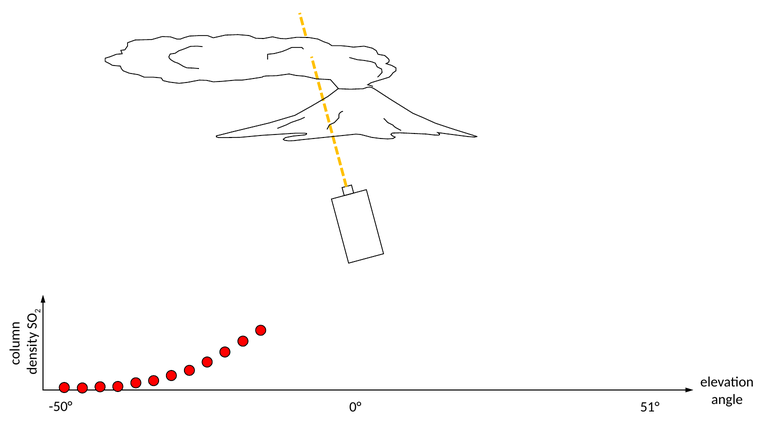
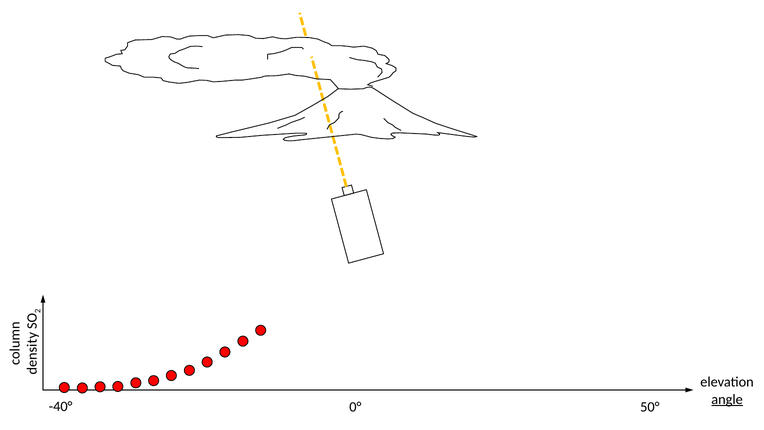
angle underline: none -> present
-50°: -50° -> -40°
51°: 51° -> 50°
